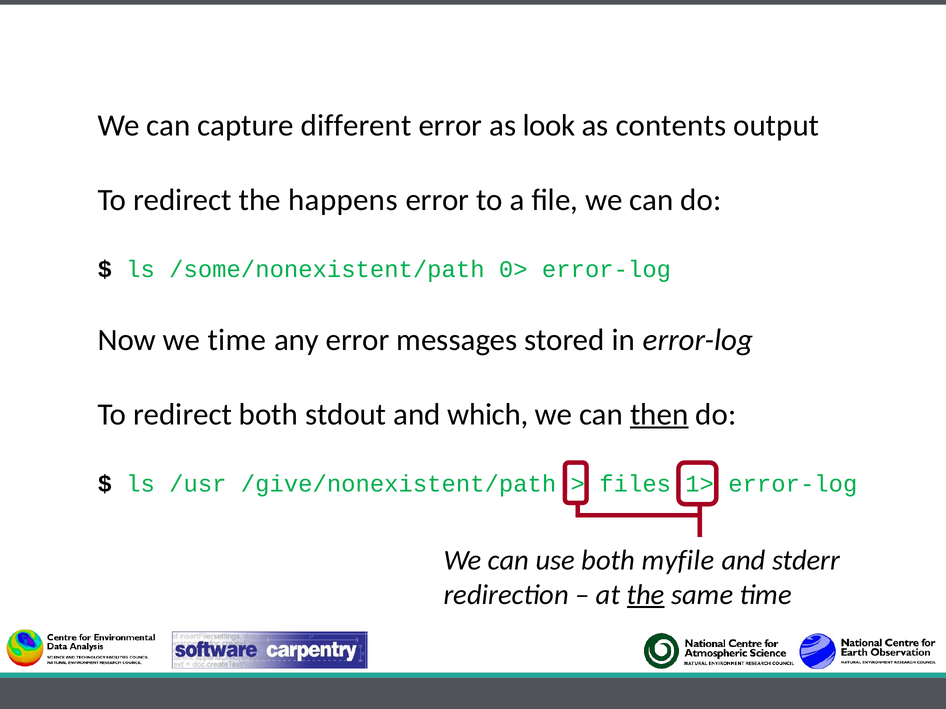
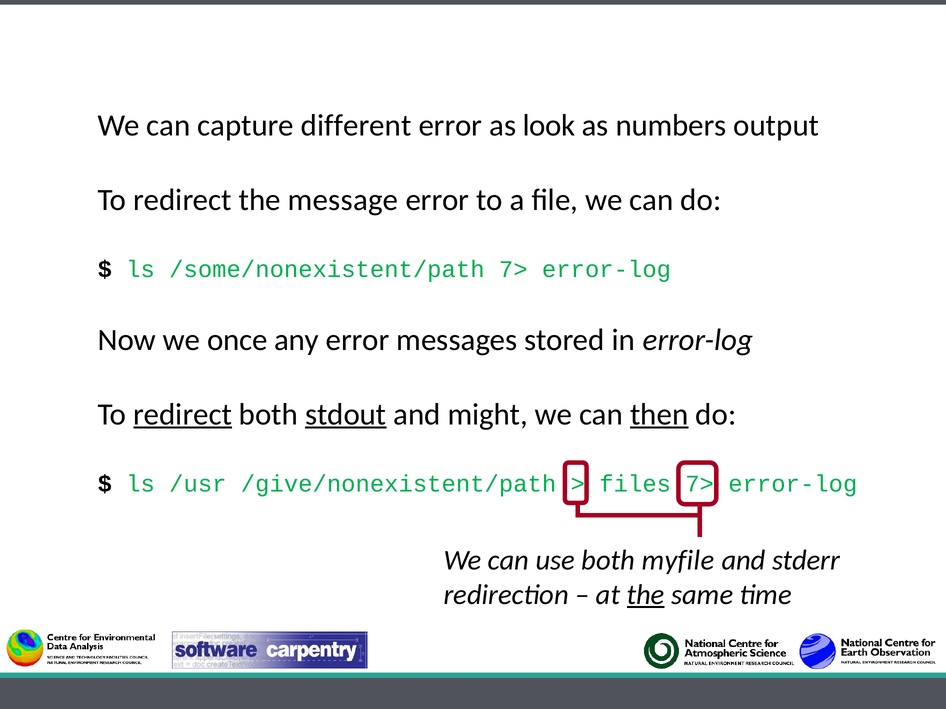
contents: contents -> numbers
happens: happens -> message
/some/nonexistent/path 0>: 0> -> 7>
we time: time -> once
redirect at (183, 415) underline: none -> present
stdout underline: none -> present
which: which -> might
files 1>: 1> -> 7>
